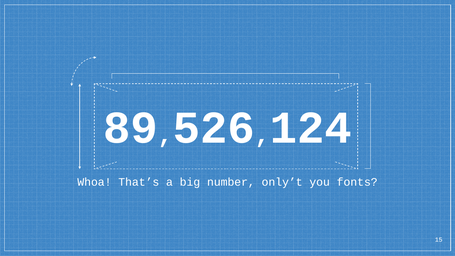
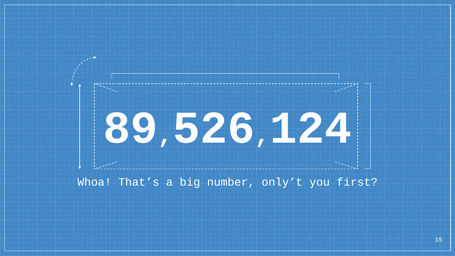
fonts: fonts -> first
